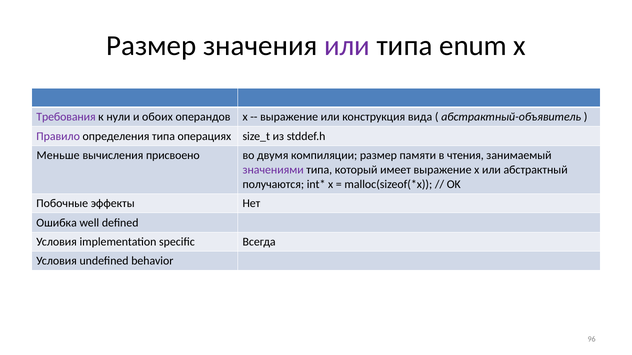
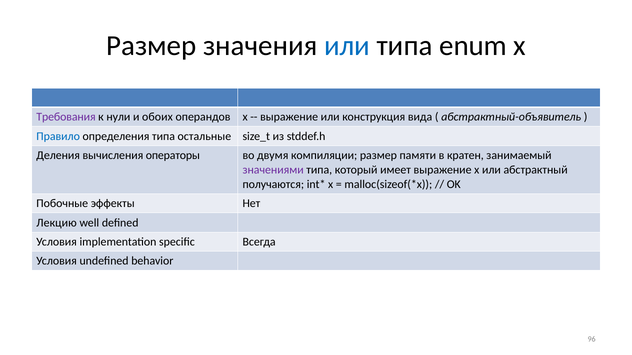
или at (347, 46) colour: purple -> blue
Правило colour: purple -> blue
операциях: операциях -> остальные
Меньше: Меньше -> Деления
присвоено: присвоено -> операторы
чтения: чтения -> кратен
Ошибка: Ошибка -> Лекцию
